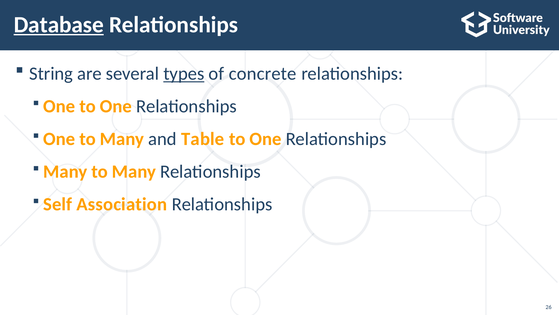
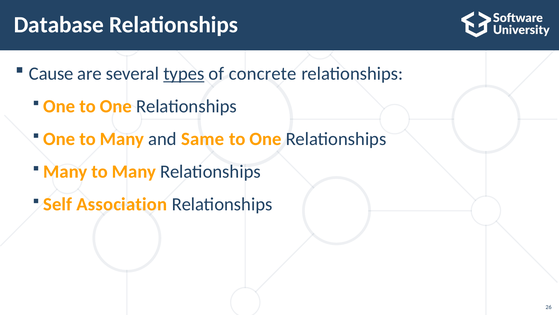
Database underline: present -> none
String: String -> Cause
Table: Table -> Same
